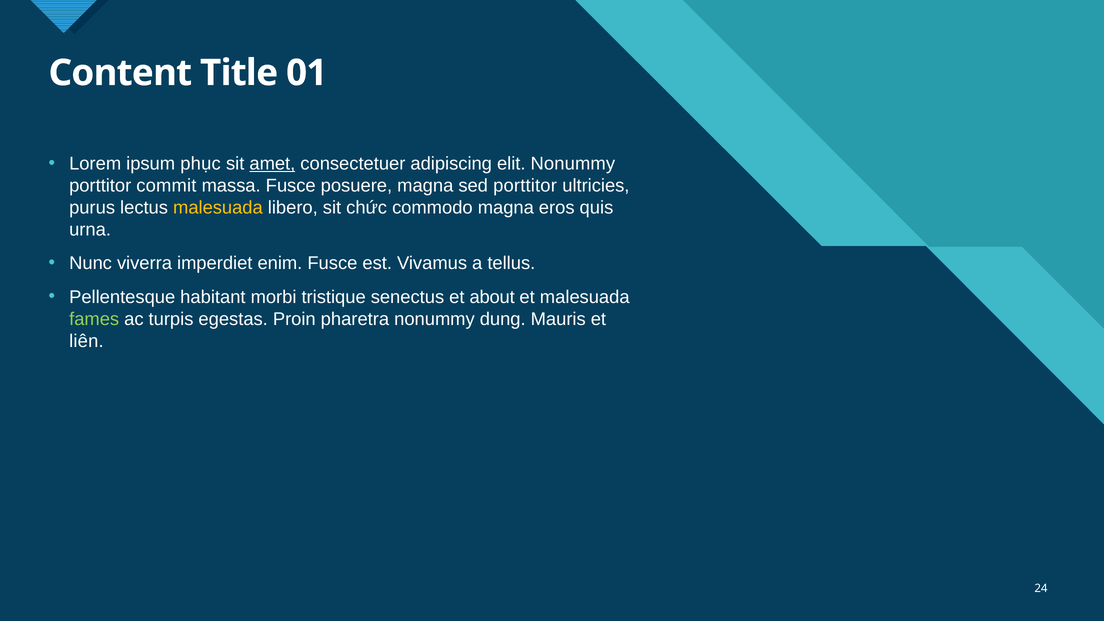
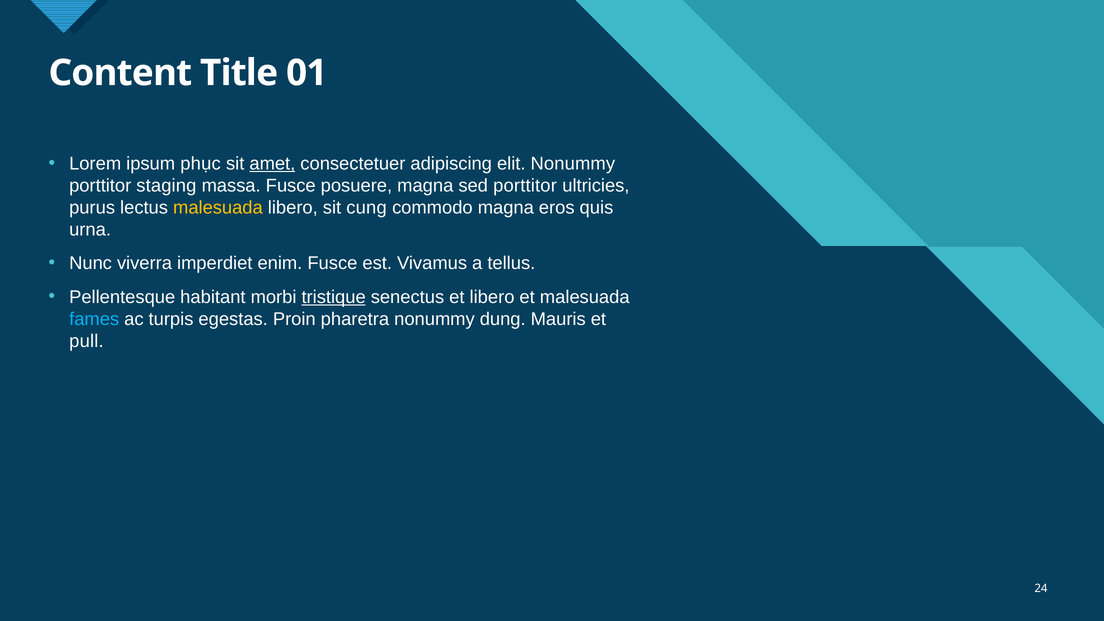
commit: commit -> staging
chức: chức -> cung
tristique underline: none -> present
et about: about -> libero
fames colour: light green -> light blue
liên: liên -> pull
